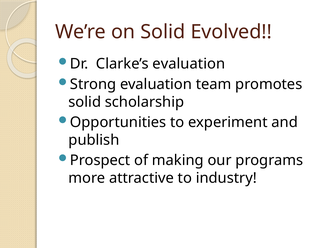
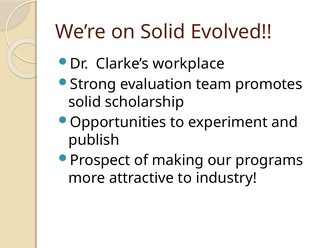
Clarke’s evaluation: evaluation -> workplace
